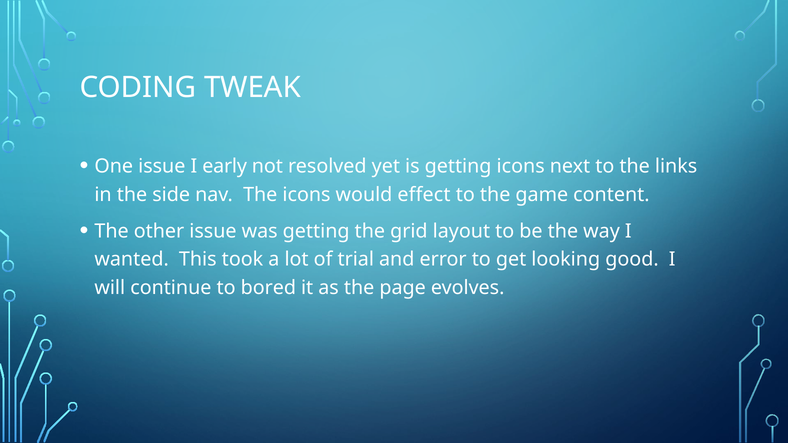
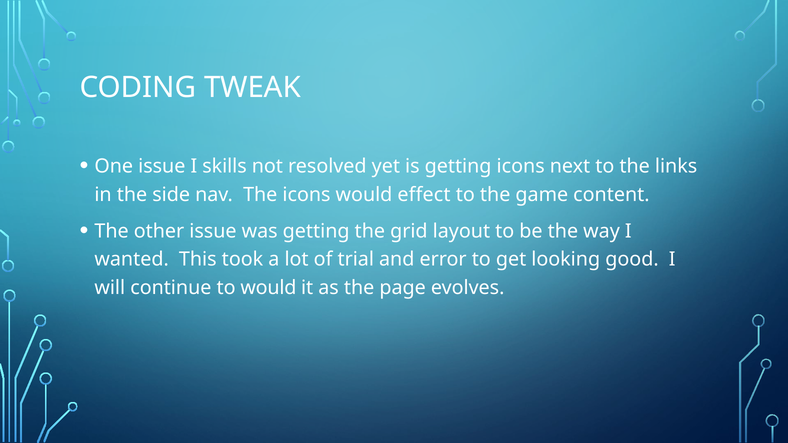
early: early -> skills
to bored: bored -> would
